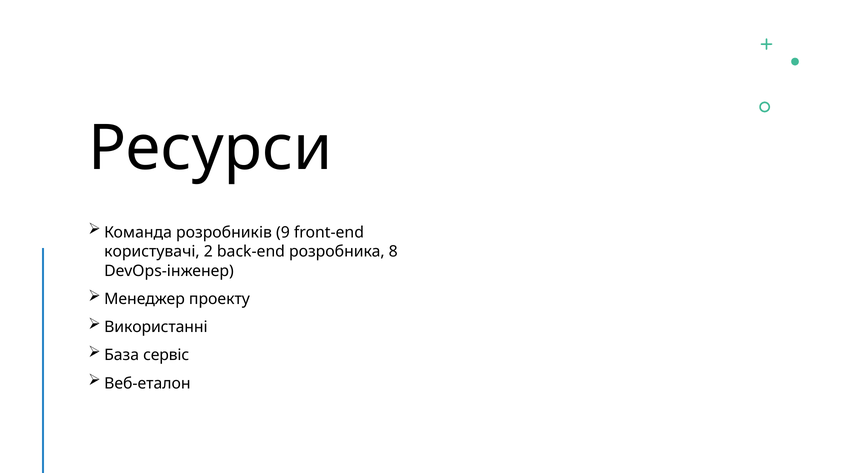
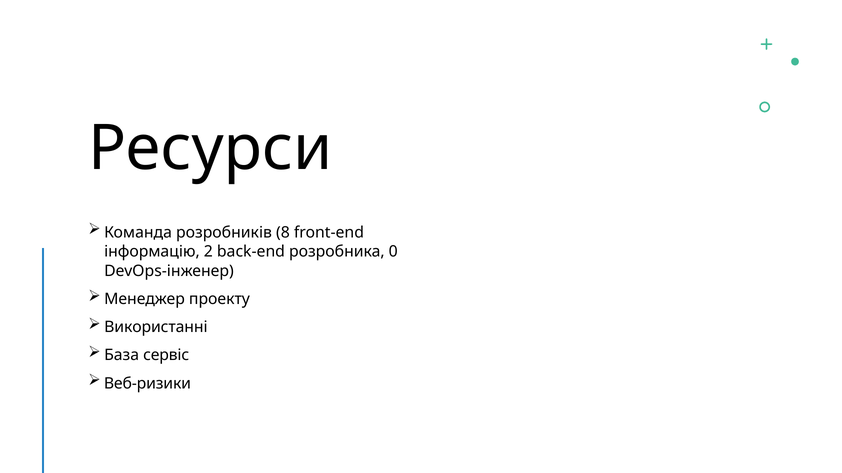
9: 9 -> 8
користувачі: користувачі -> інформацію
8: 8 -> 0
Веб-еталон: Веб-еталон -> Веб-ризики
